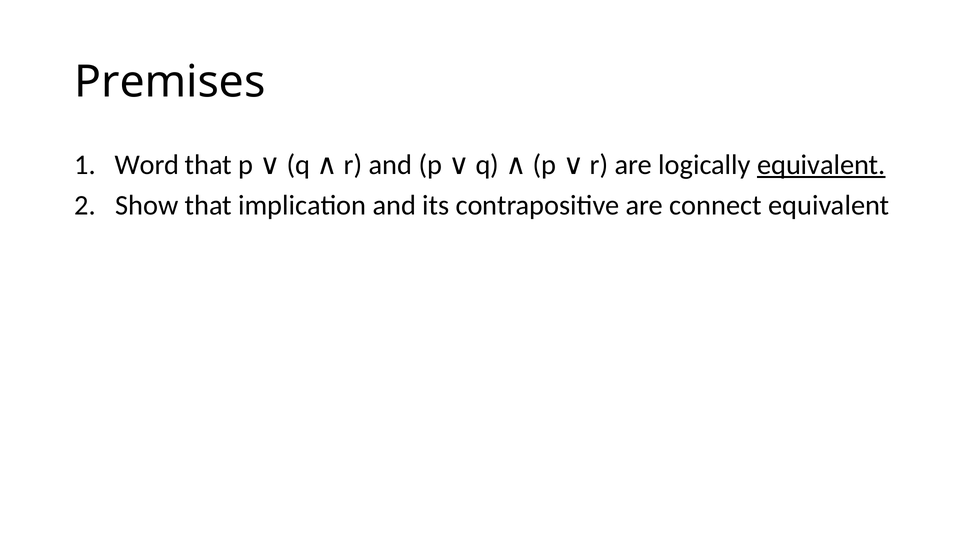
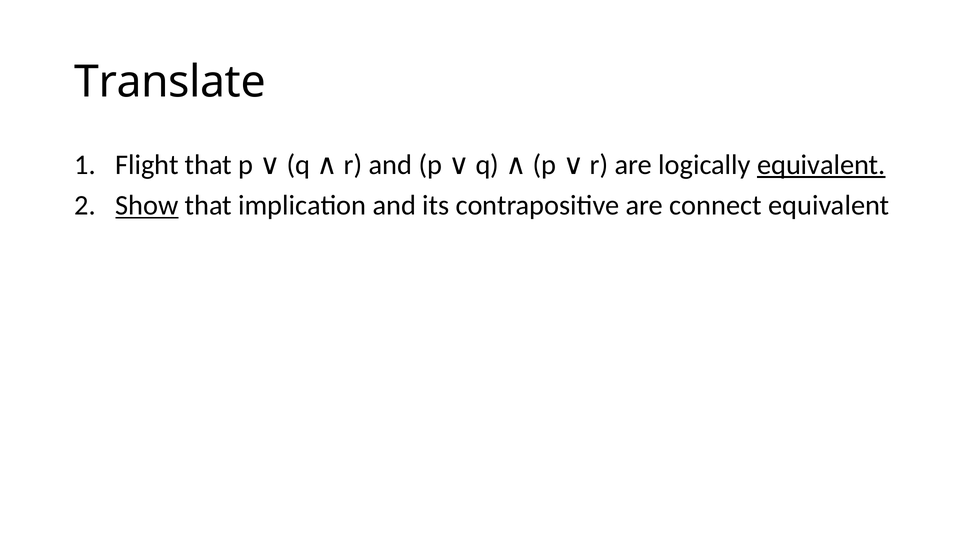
Premises: Premises -> Translate
Word: Word -> Flight
Show underline: none -> present
